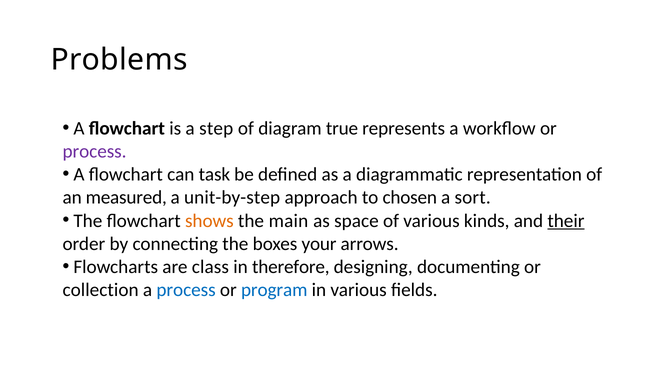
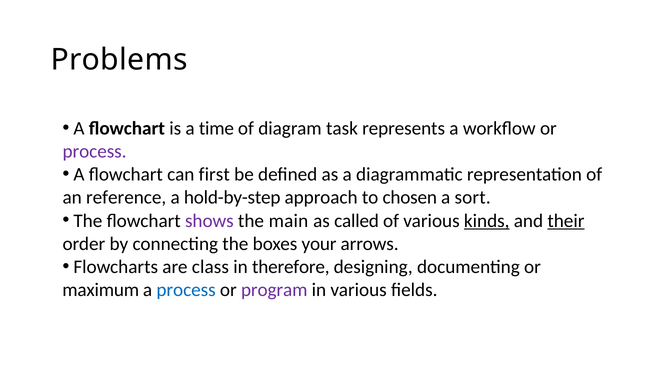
step: step -> time
true: true -> task
task: task -> first
measured: measured -> reference
unit-by-step: unit-by-step -> hold-by-step
shows colour: orange -> purple
space: space -> called
kinds underline: none -> present
collection: collection -> maximum
program colour: blue -> purple
